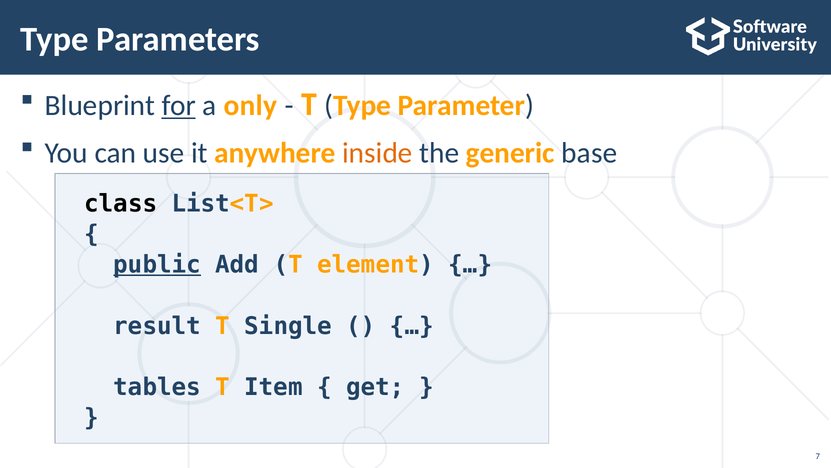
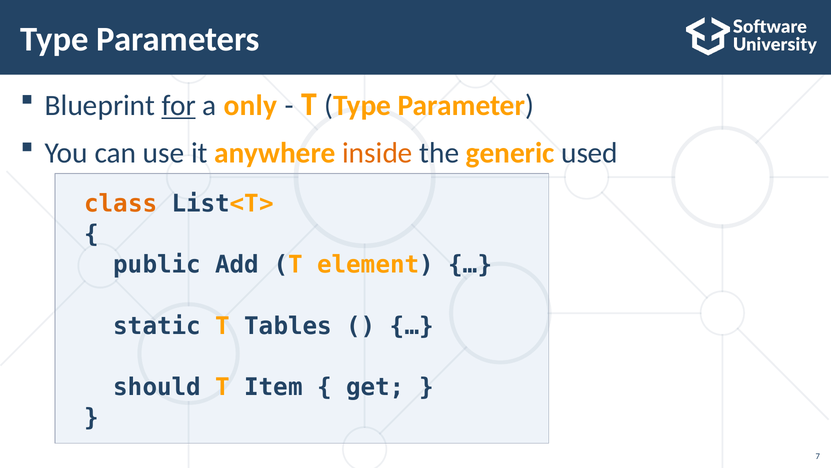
base: base -> used
class colour: black -> orange
public underline: present -> none
result: result -> static
Single: Single -> Tables
tables: tables -> should
